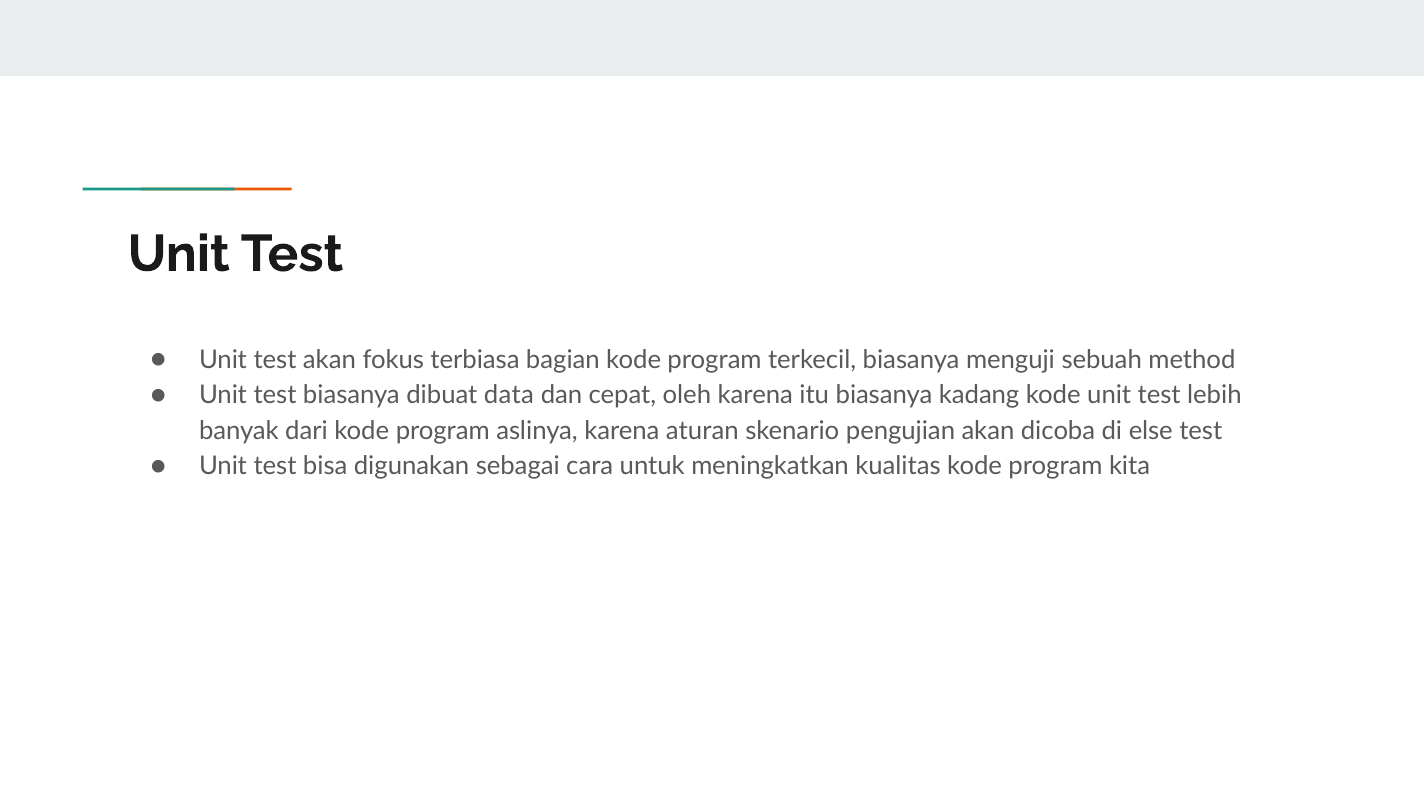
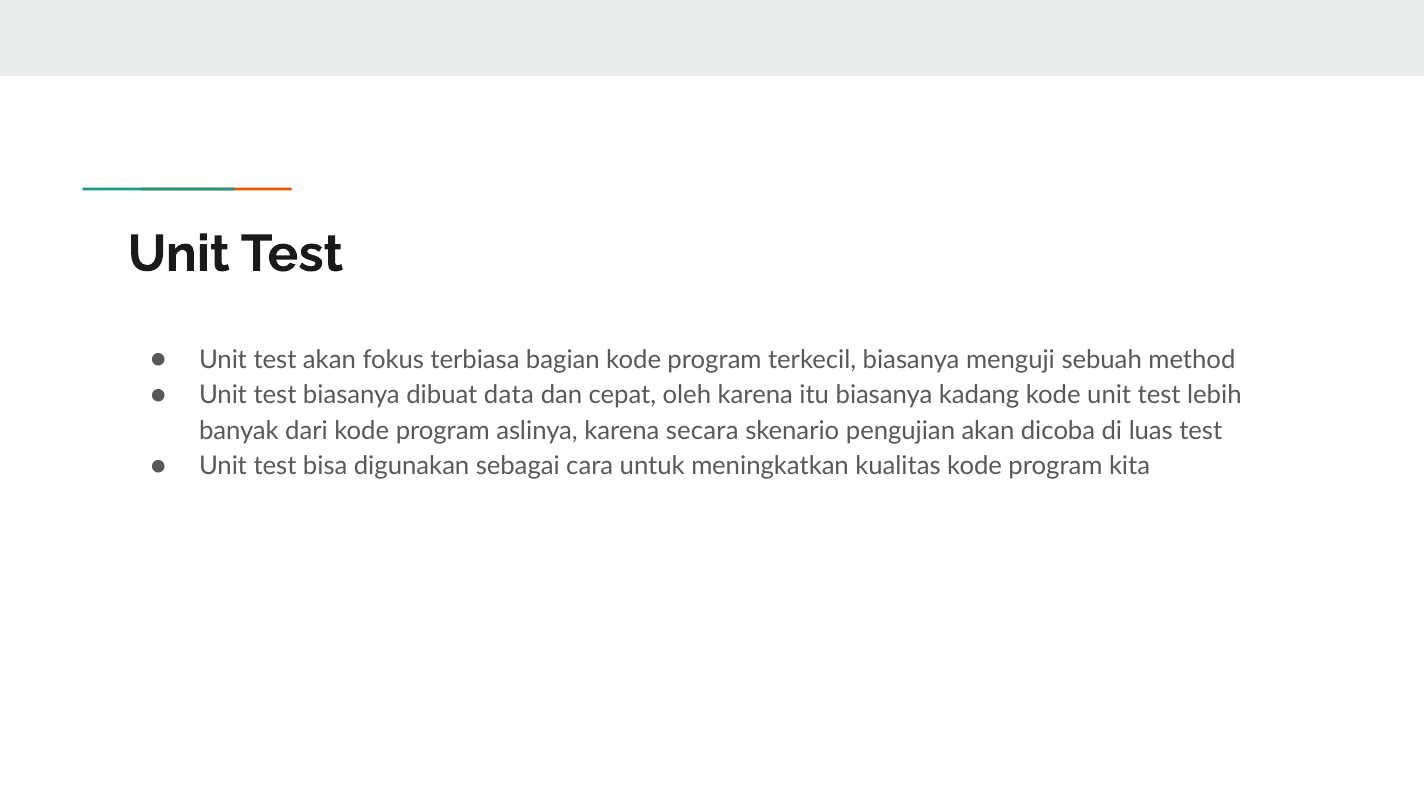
aturan: aturan -> secara
else: else -> luas
